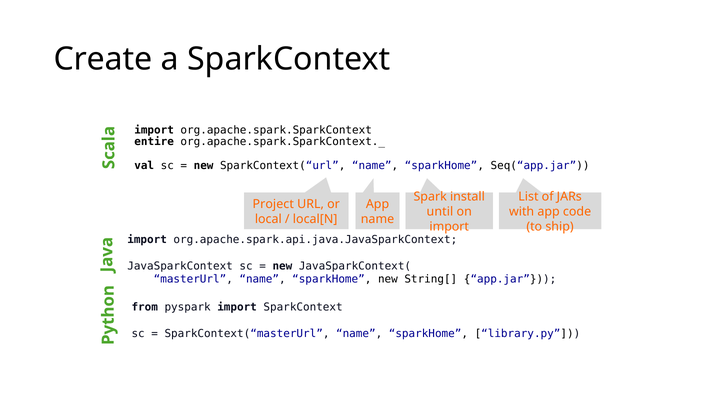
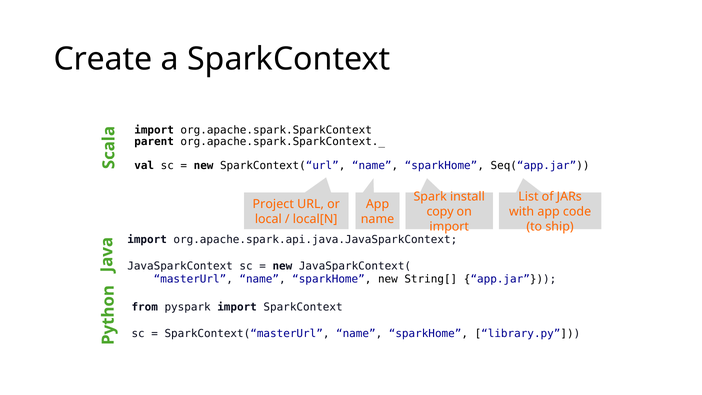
entire: entire -> parent
until: until -> copy
